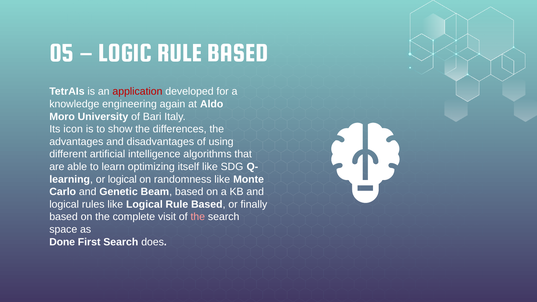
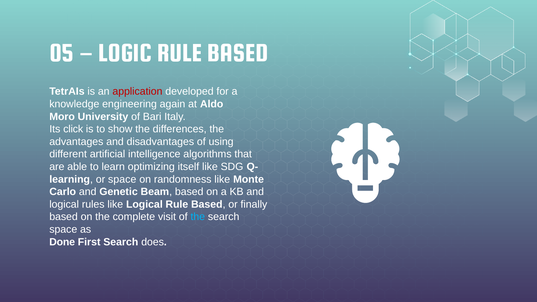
icon: icon -> click
or logical: logical -> space
the at (198, 217) colour: pink -> light blue
